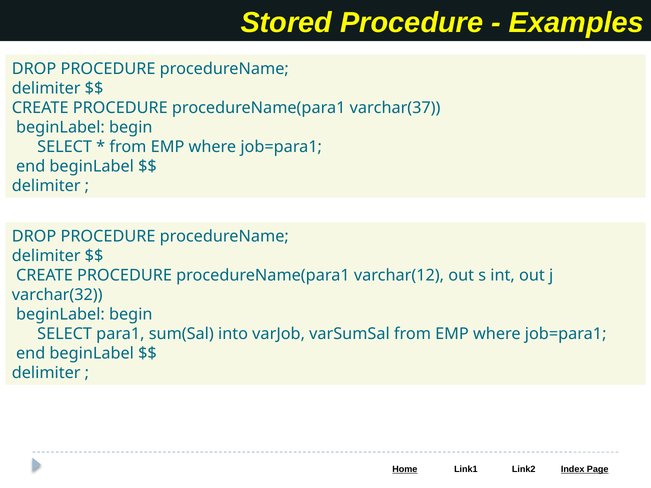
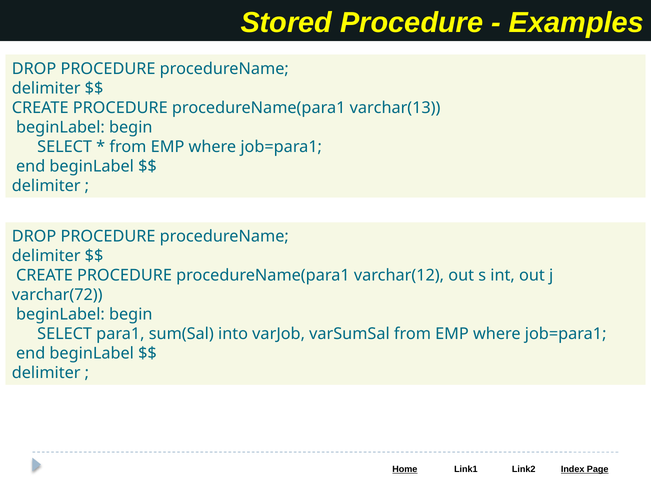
varchar(37: varchar(37 -> varchar(13
varchar(32: varchar(32 -> varchar(72
